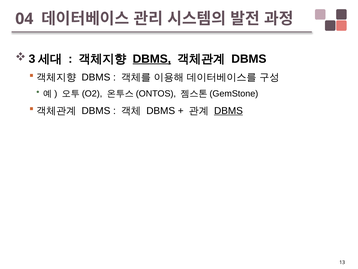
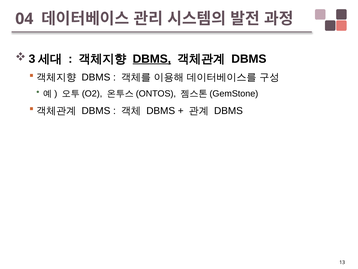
DBMS at (228, 111) underline: present -> none
